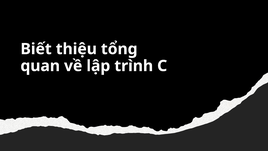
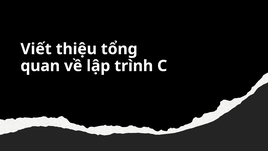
Biết: Biết -> Viết
